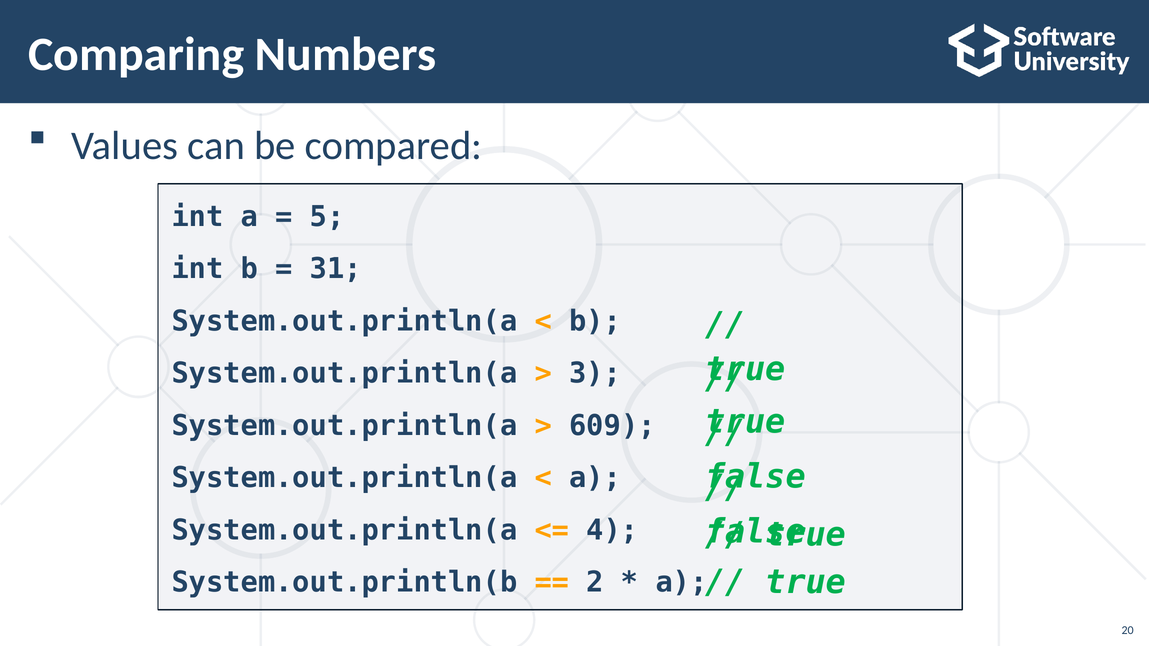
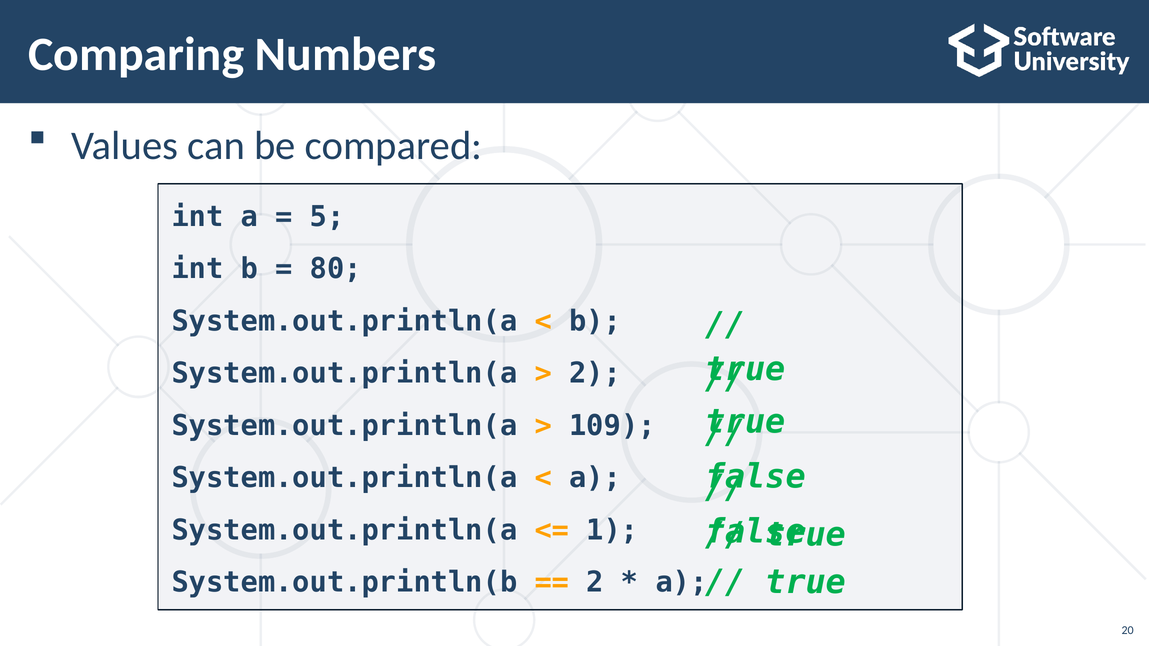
31: 31 -> 80
3 at (595, 374): 3 -> 2
609: 609 -> 109
4: 4 -> 1
